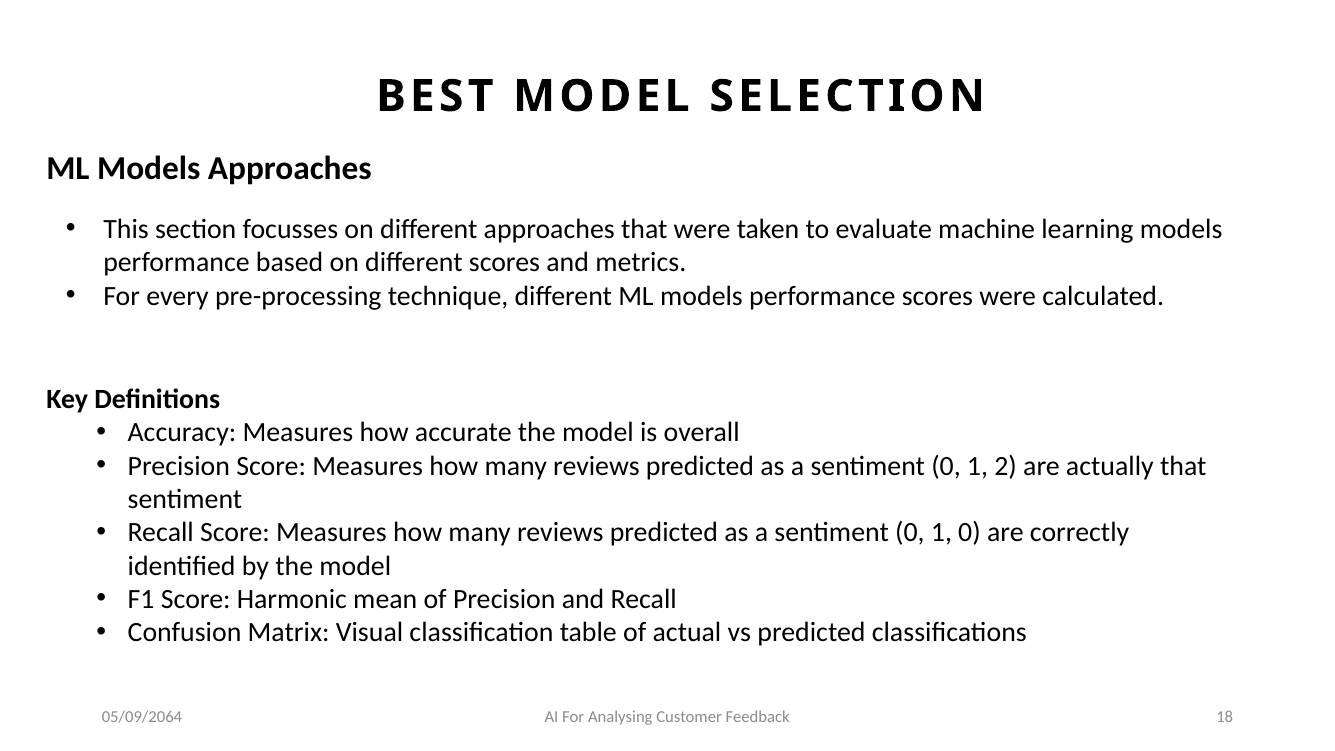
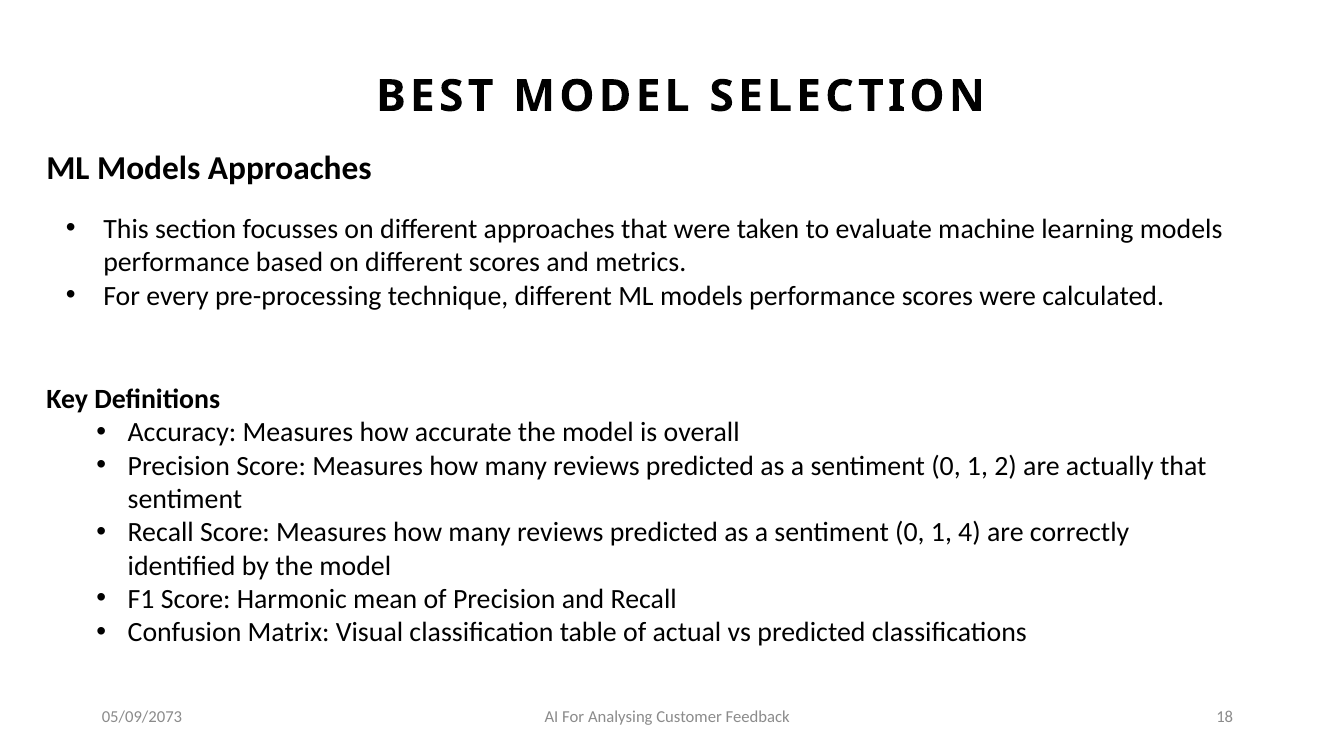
1 0: 0 -> 4
05/09/2064: 05/09/2064 -> 05/09/2073
